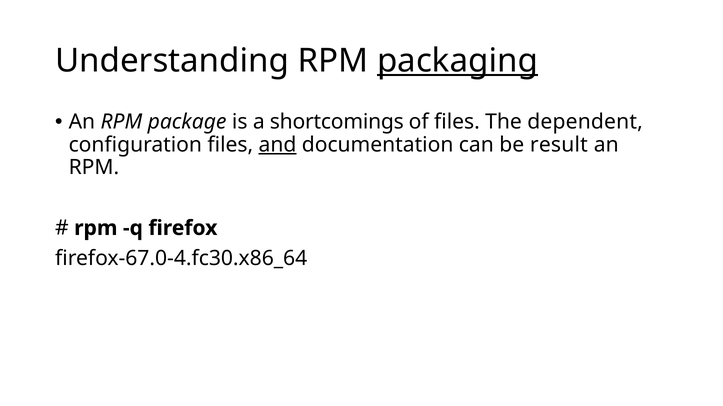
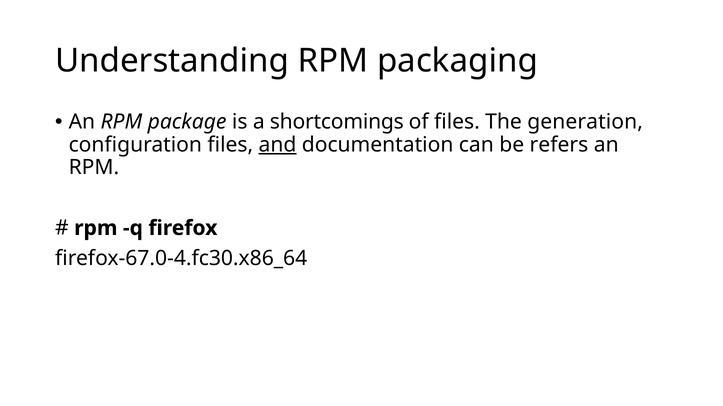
packaging underline: present -> none
dependent: dependent -> generation
result: result -> refers
